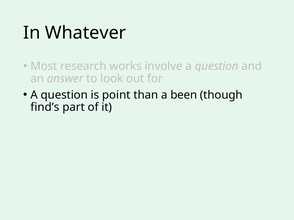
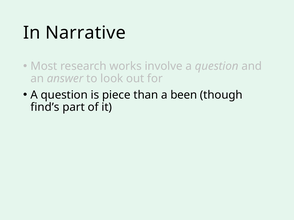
Whatever: Whatever -> Narrative
point: point -> piece
